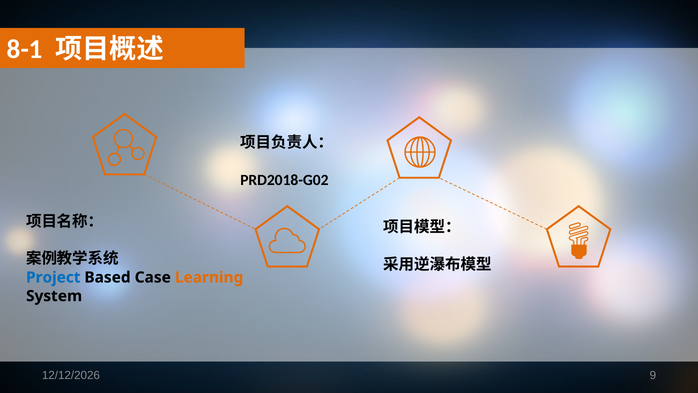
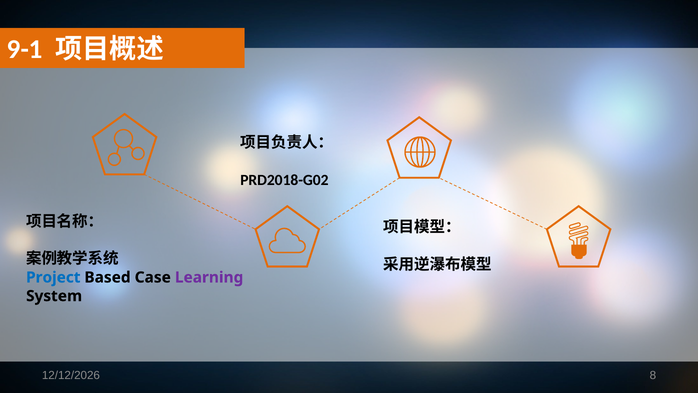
8-1: 8-1 -> 9-1
Learning colour: orange -> purple
9: 9 -> 8
